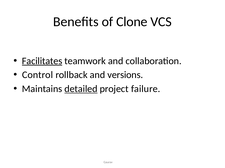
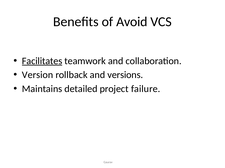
Clone: Clone -> Avoid
Control: Control -> Version
detailed underline: present -> none
